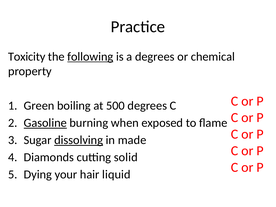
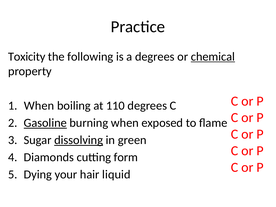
following underline: present -> none
chemical underline: none -> present
Green at (39, 106): Green -> When
500: 500 -> 110
made: made -> green
solid: solid -> form
